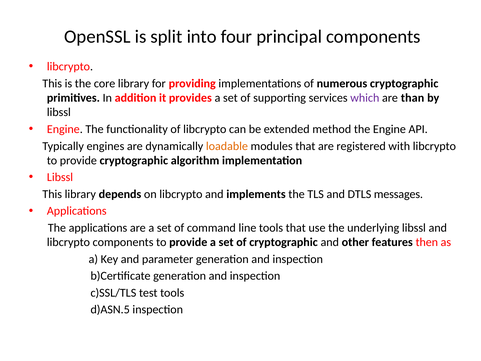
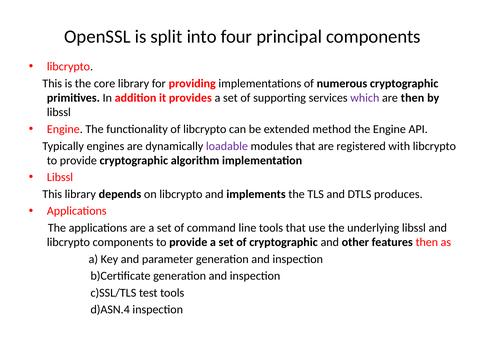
are than: than -> then
loadable colour: orange -> purple
messages: messages -> produces
d)ASN.5: d)ASN.5 -> d)ASN.4
